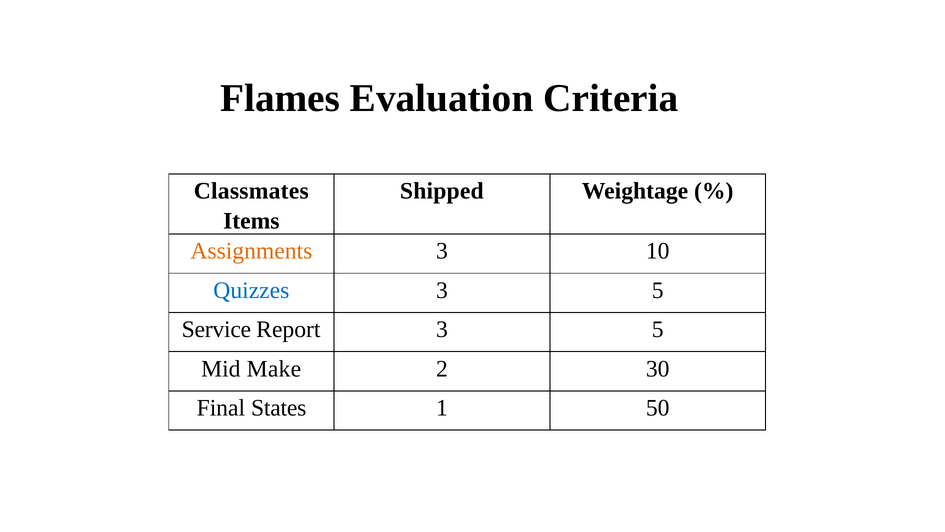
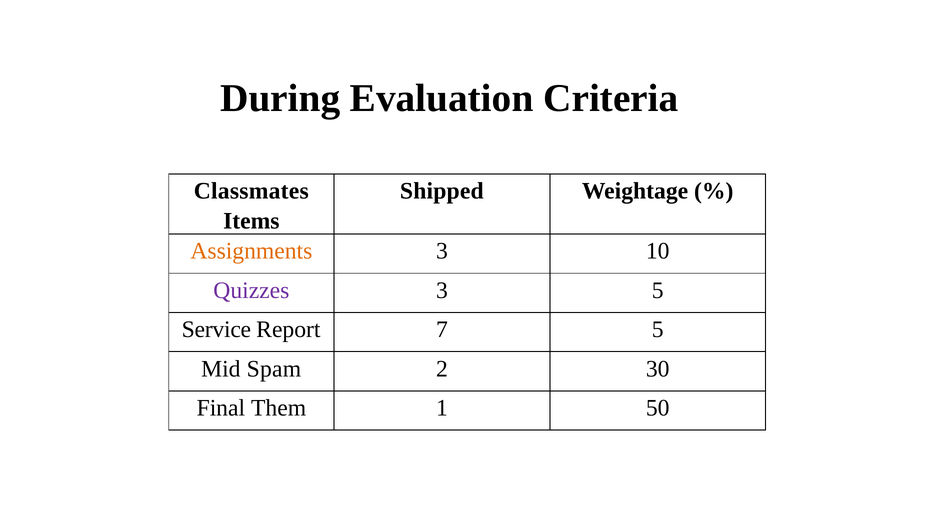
Flames: Flames -> During
Quizzes colour: blue -> purple
Report 3: 3 -> 7
Make: Make -> Spam
States: States -> Them
